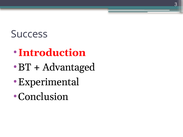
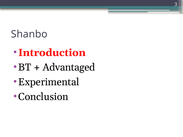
Success: Success -> Shanbo
